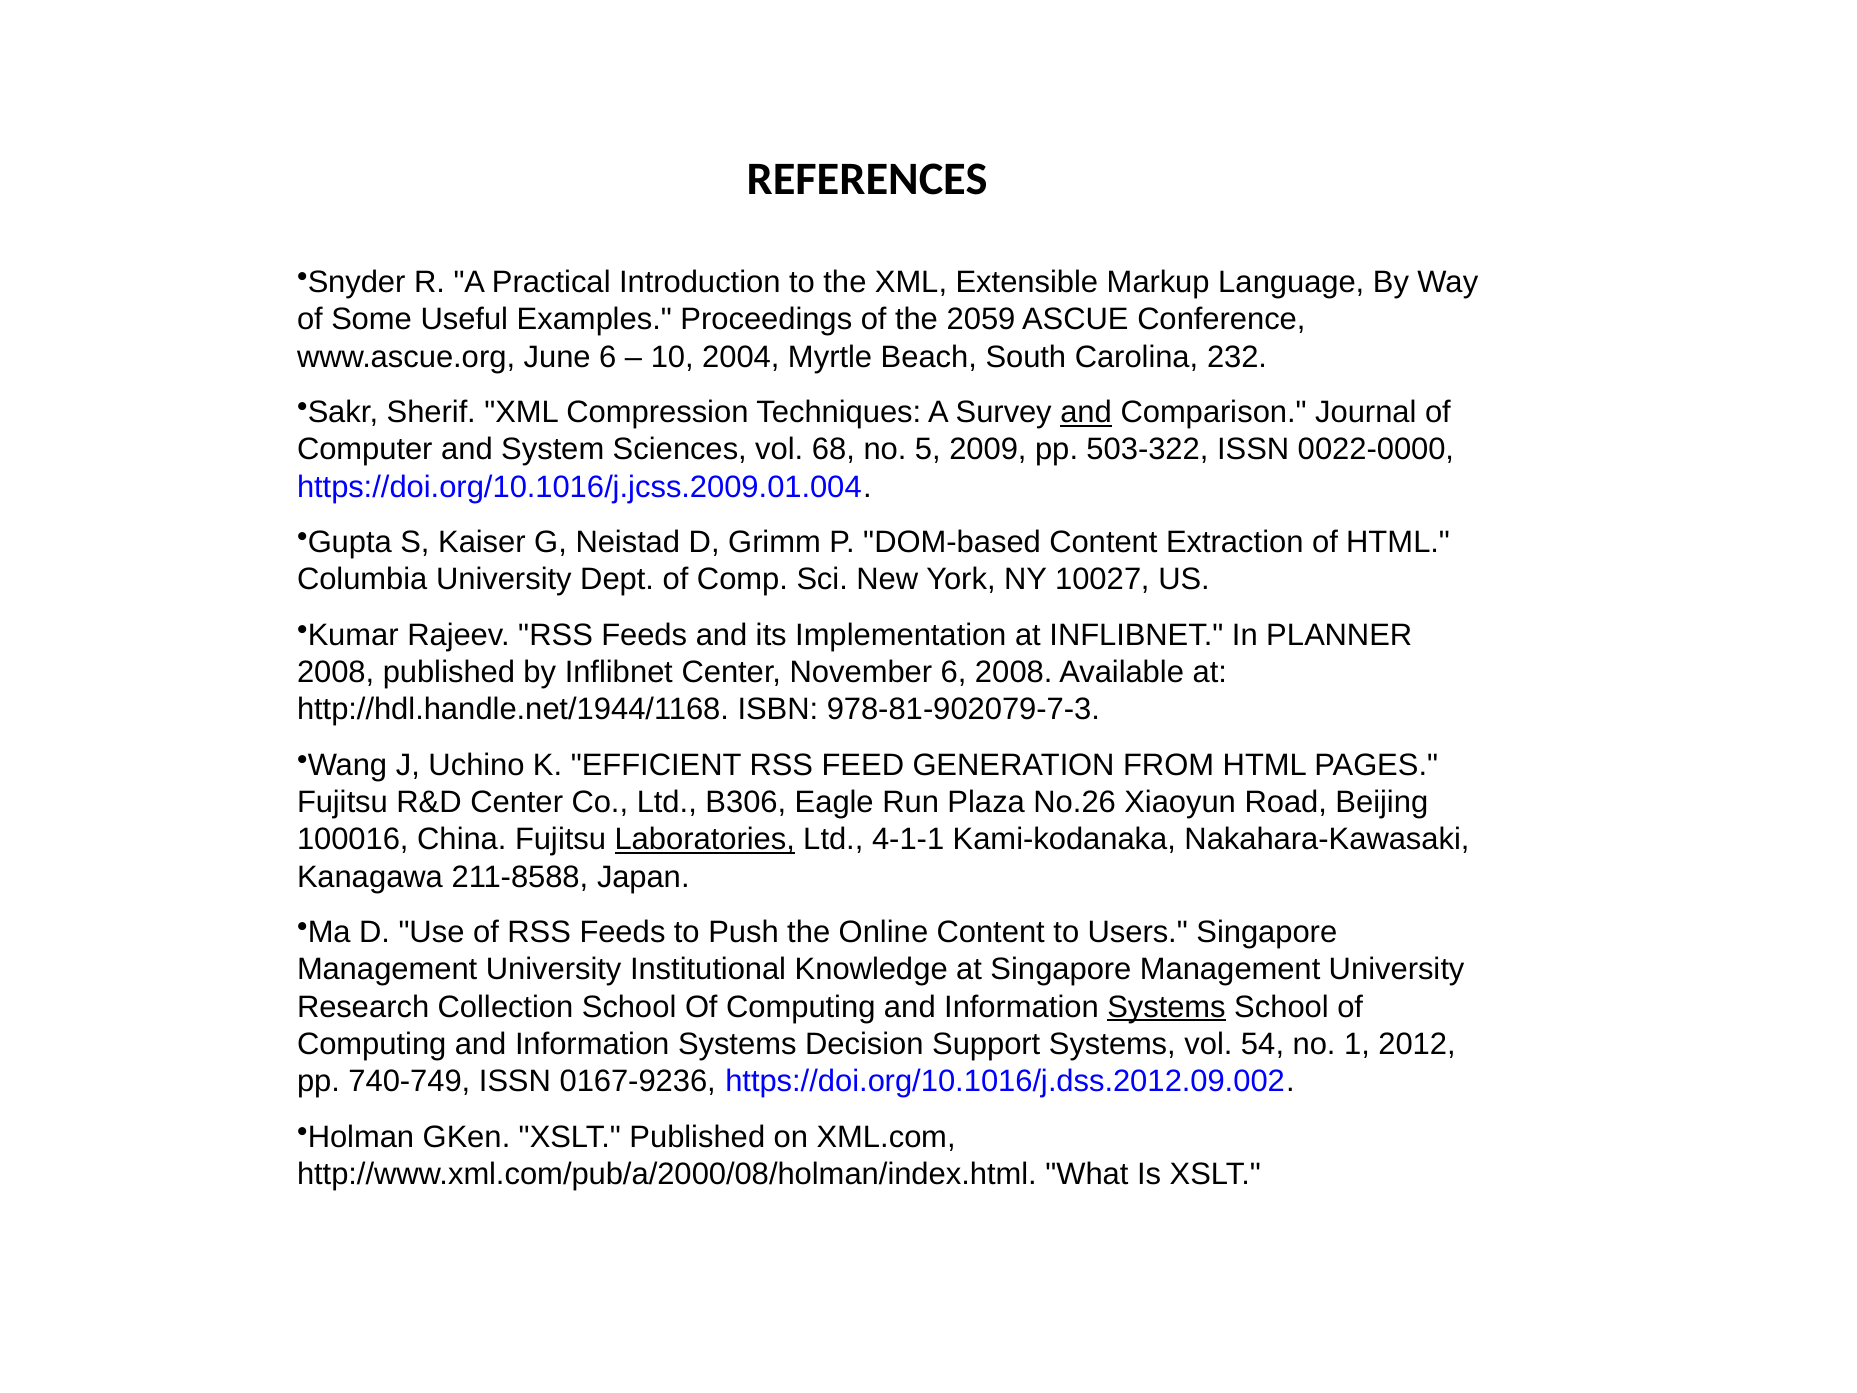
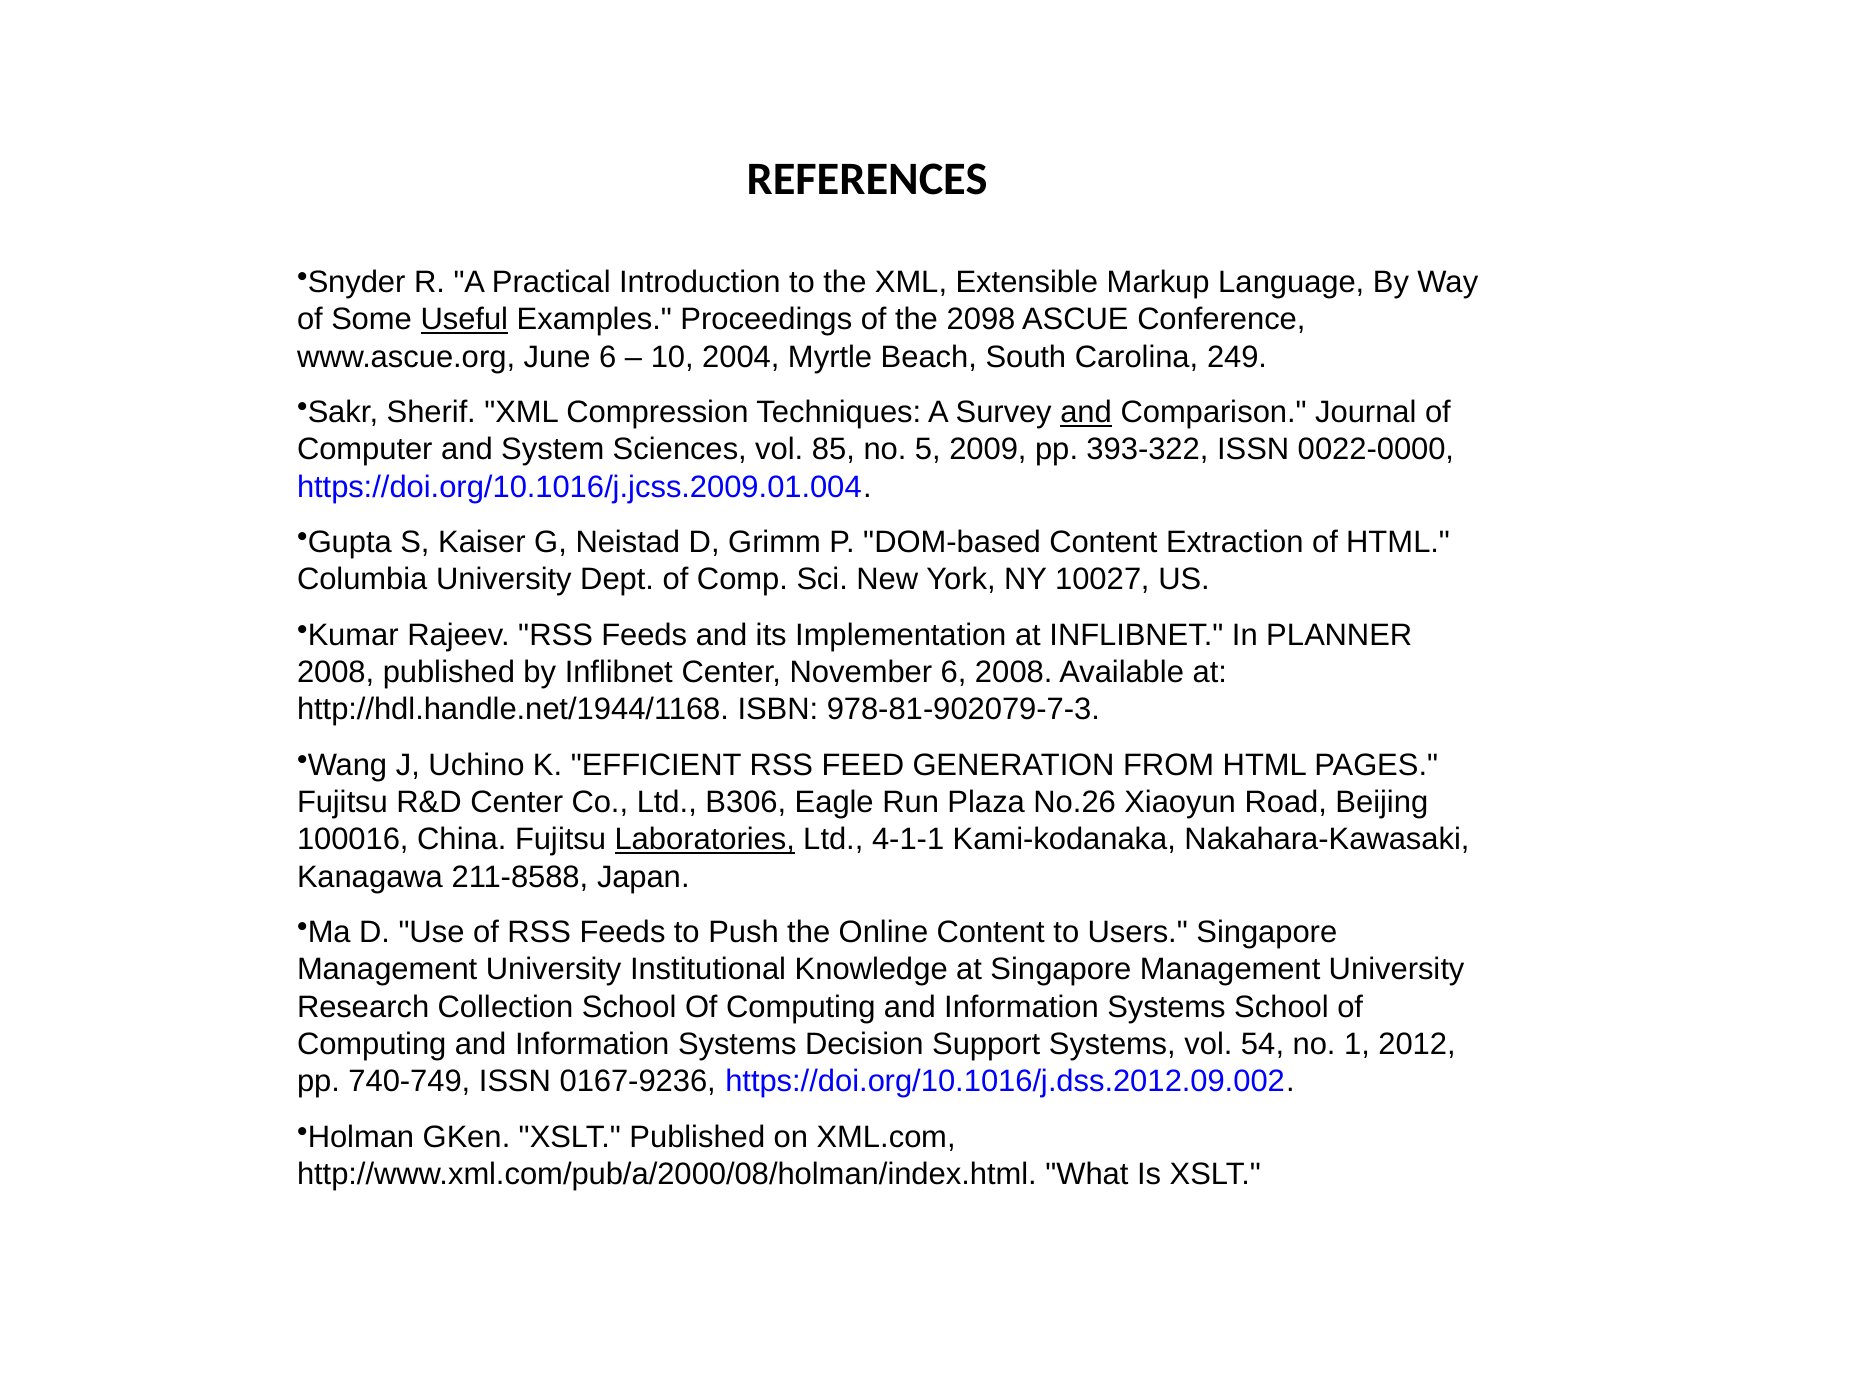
Useful underline: none -> present
2059: 2059 -> 2098
232: 232 -> 249
68: 68 -> 85
503-322: 503-322 -> 393-322
Systems at (1166, 1007) underline: present -> none
